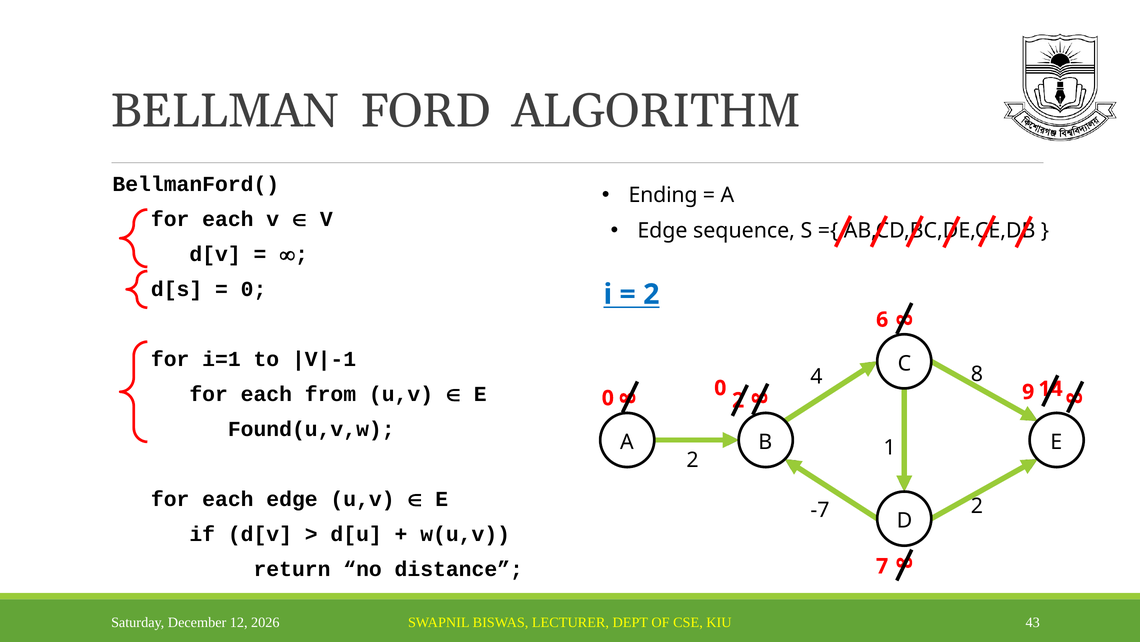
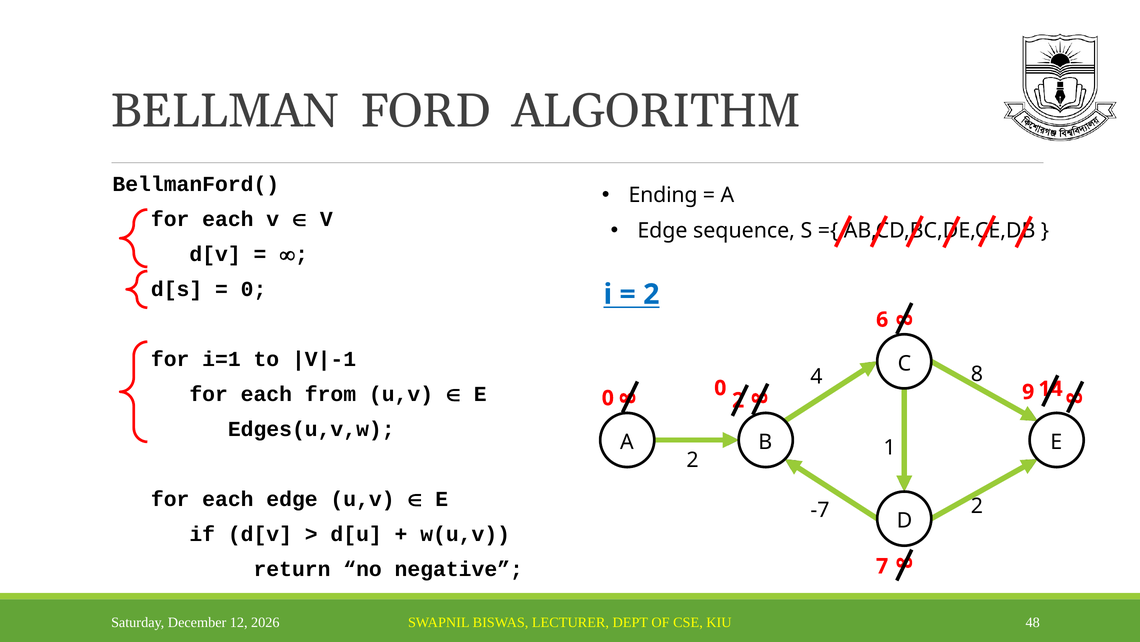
Found(u,v,w: Found(u,v,w -> Edges(u,v,w
distance: distance -> negative
43: 43 -> 48
